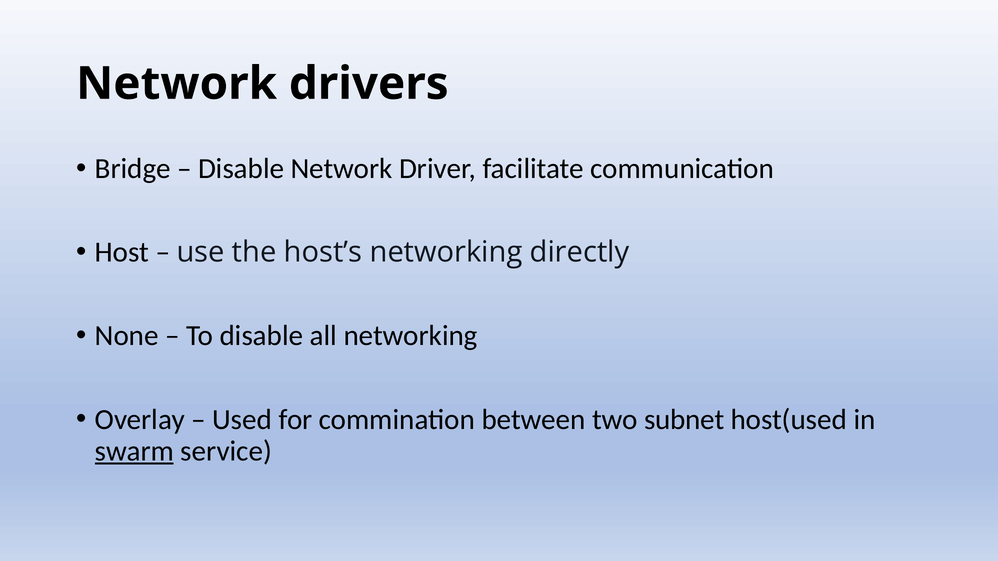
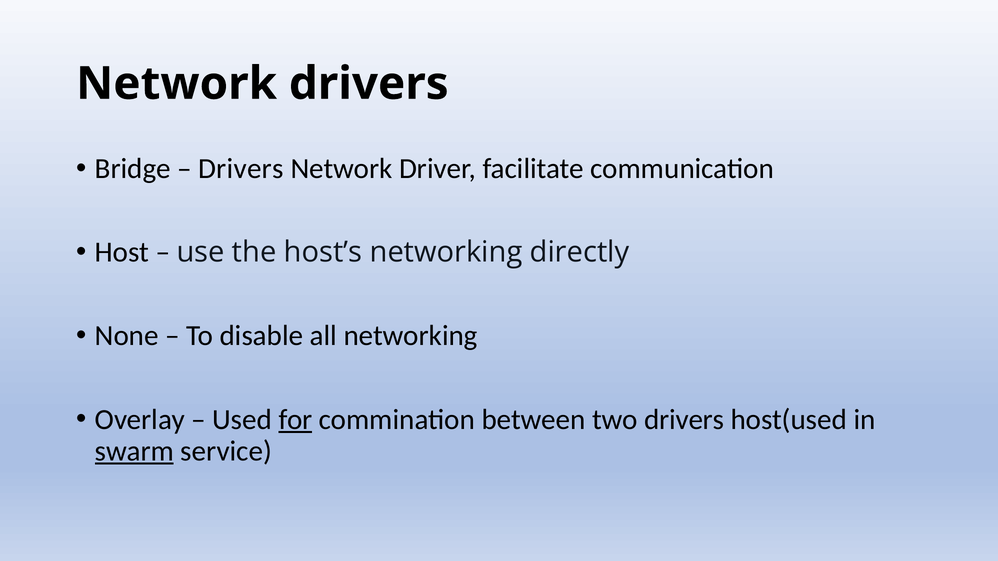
Disable at (241, 169): Disable -> Drivers
for underline: none -> present
two subnet: subnet -> drivers
